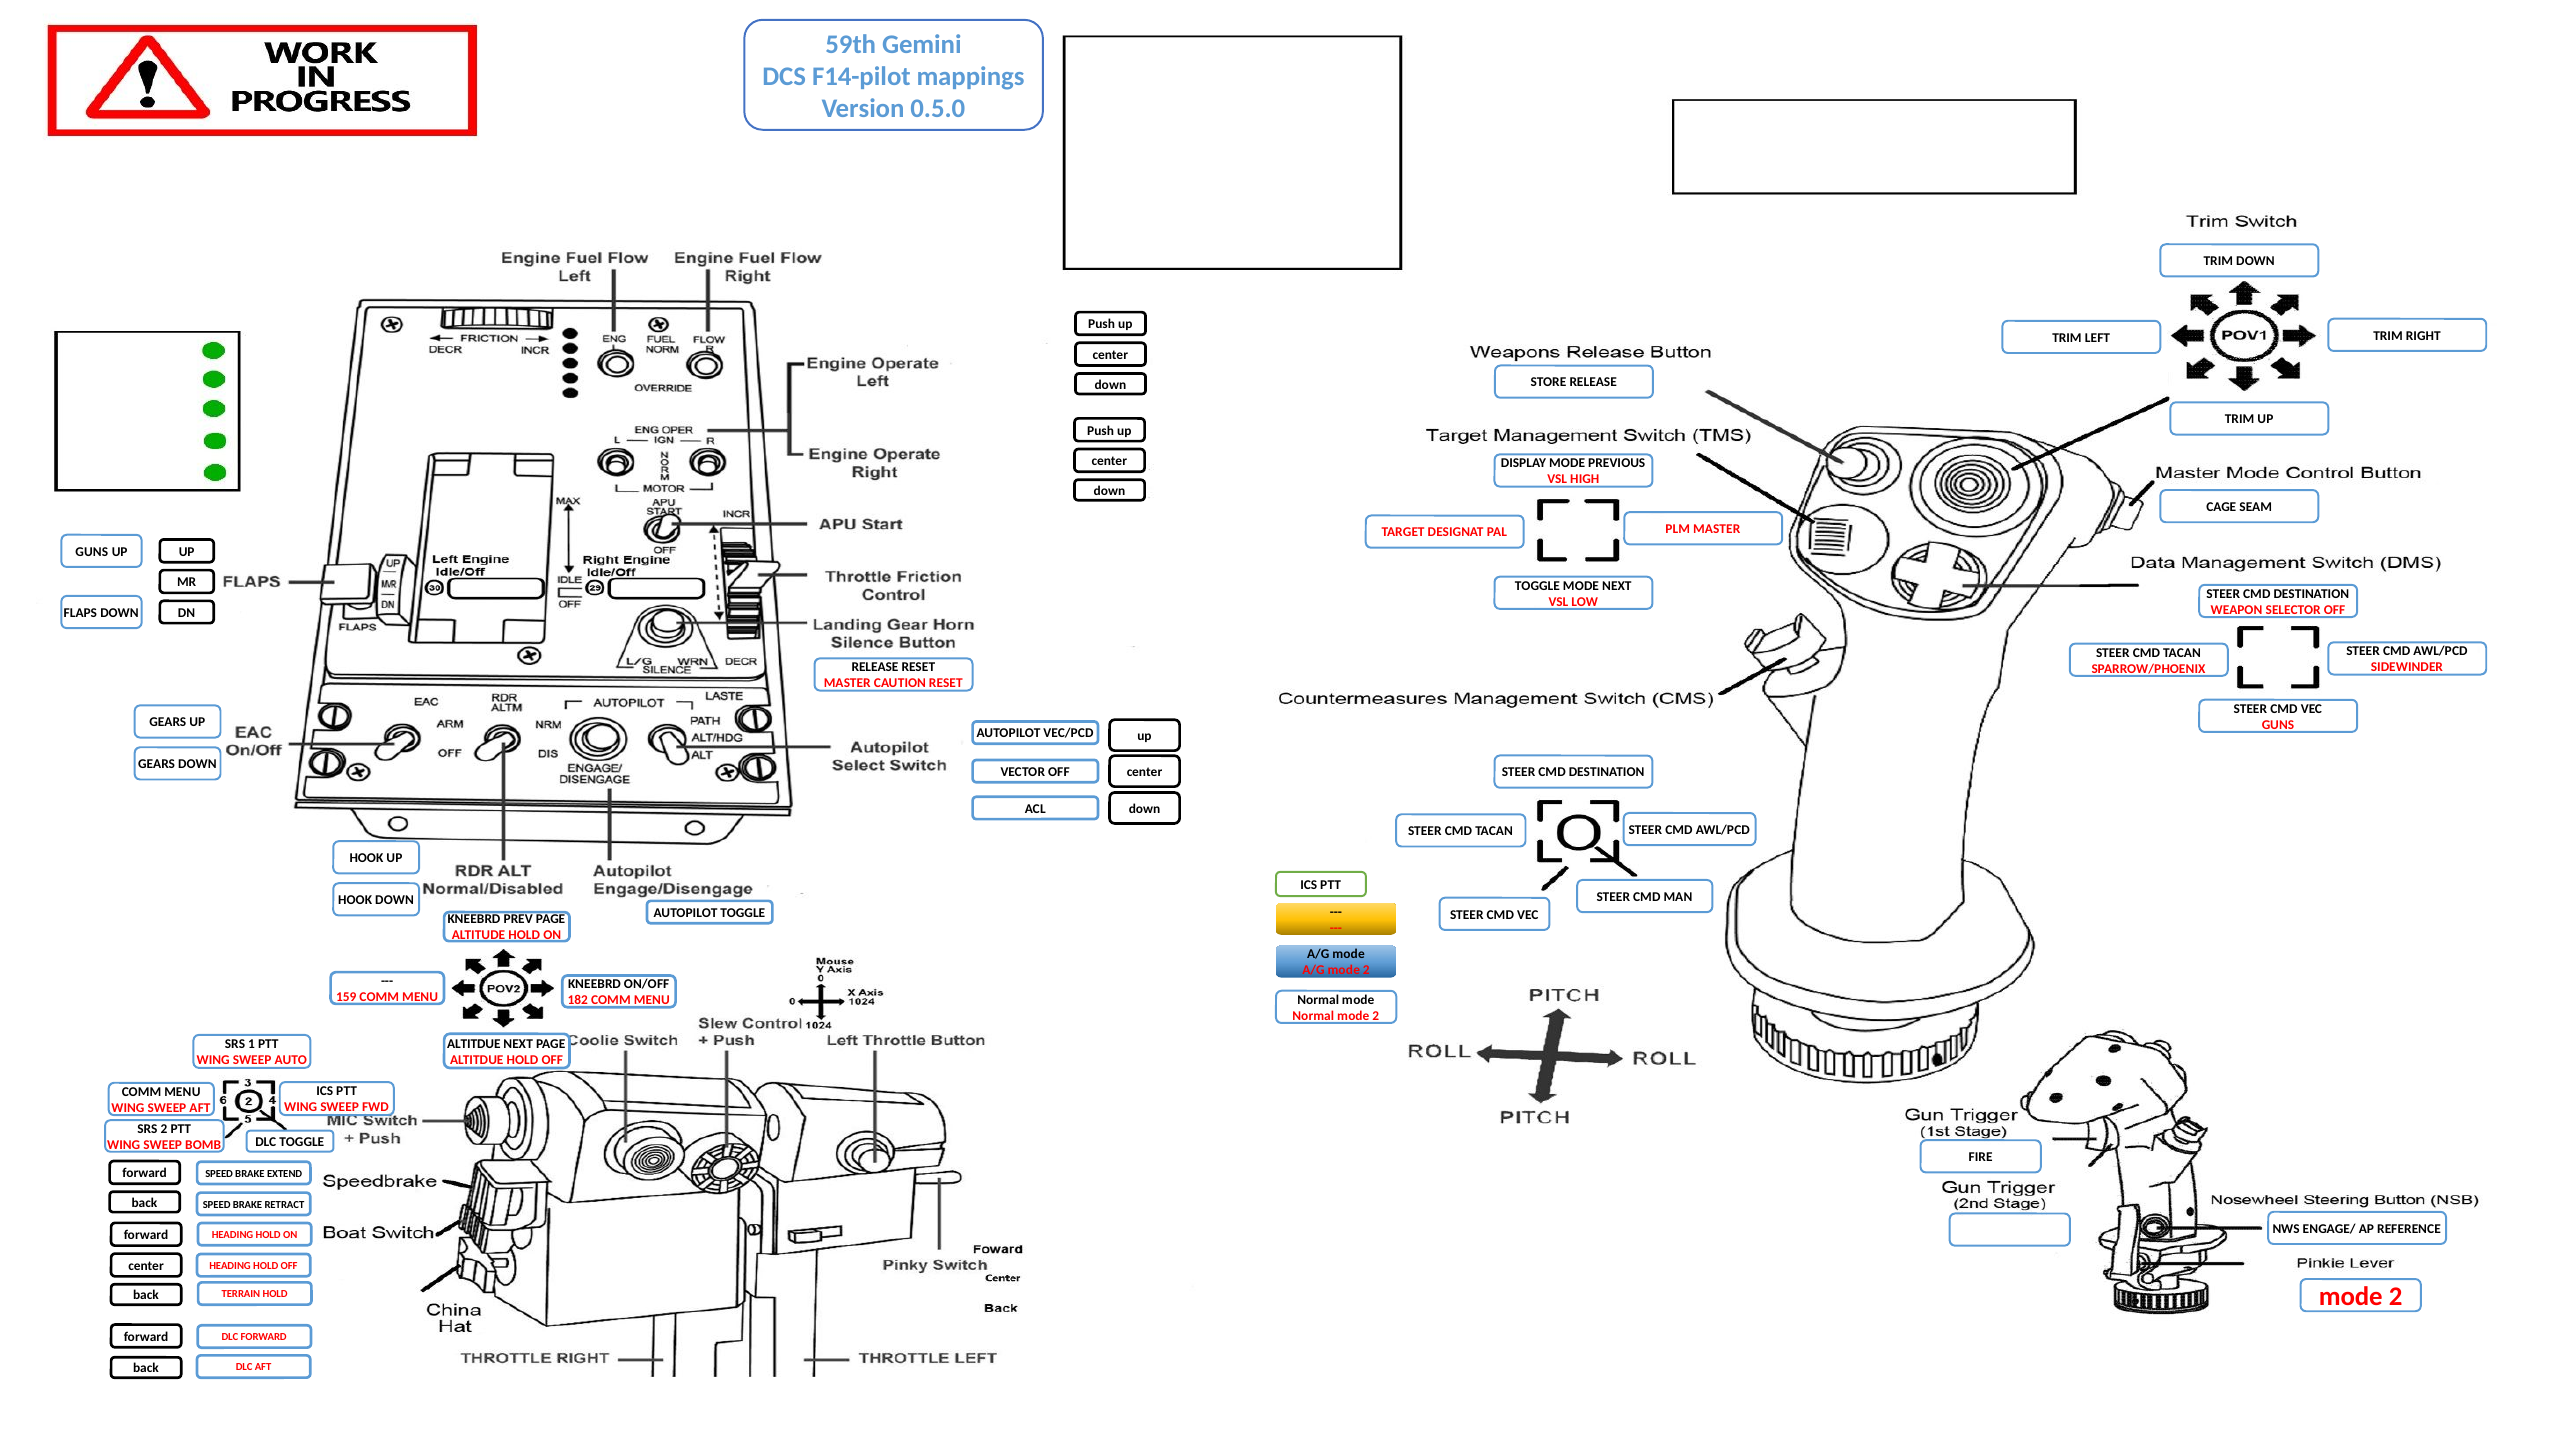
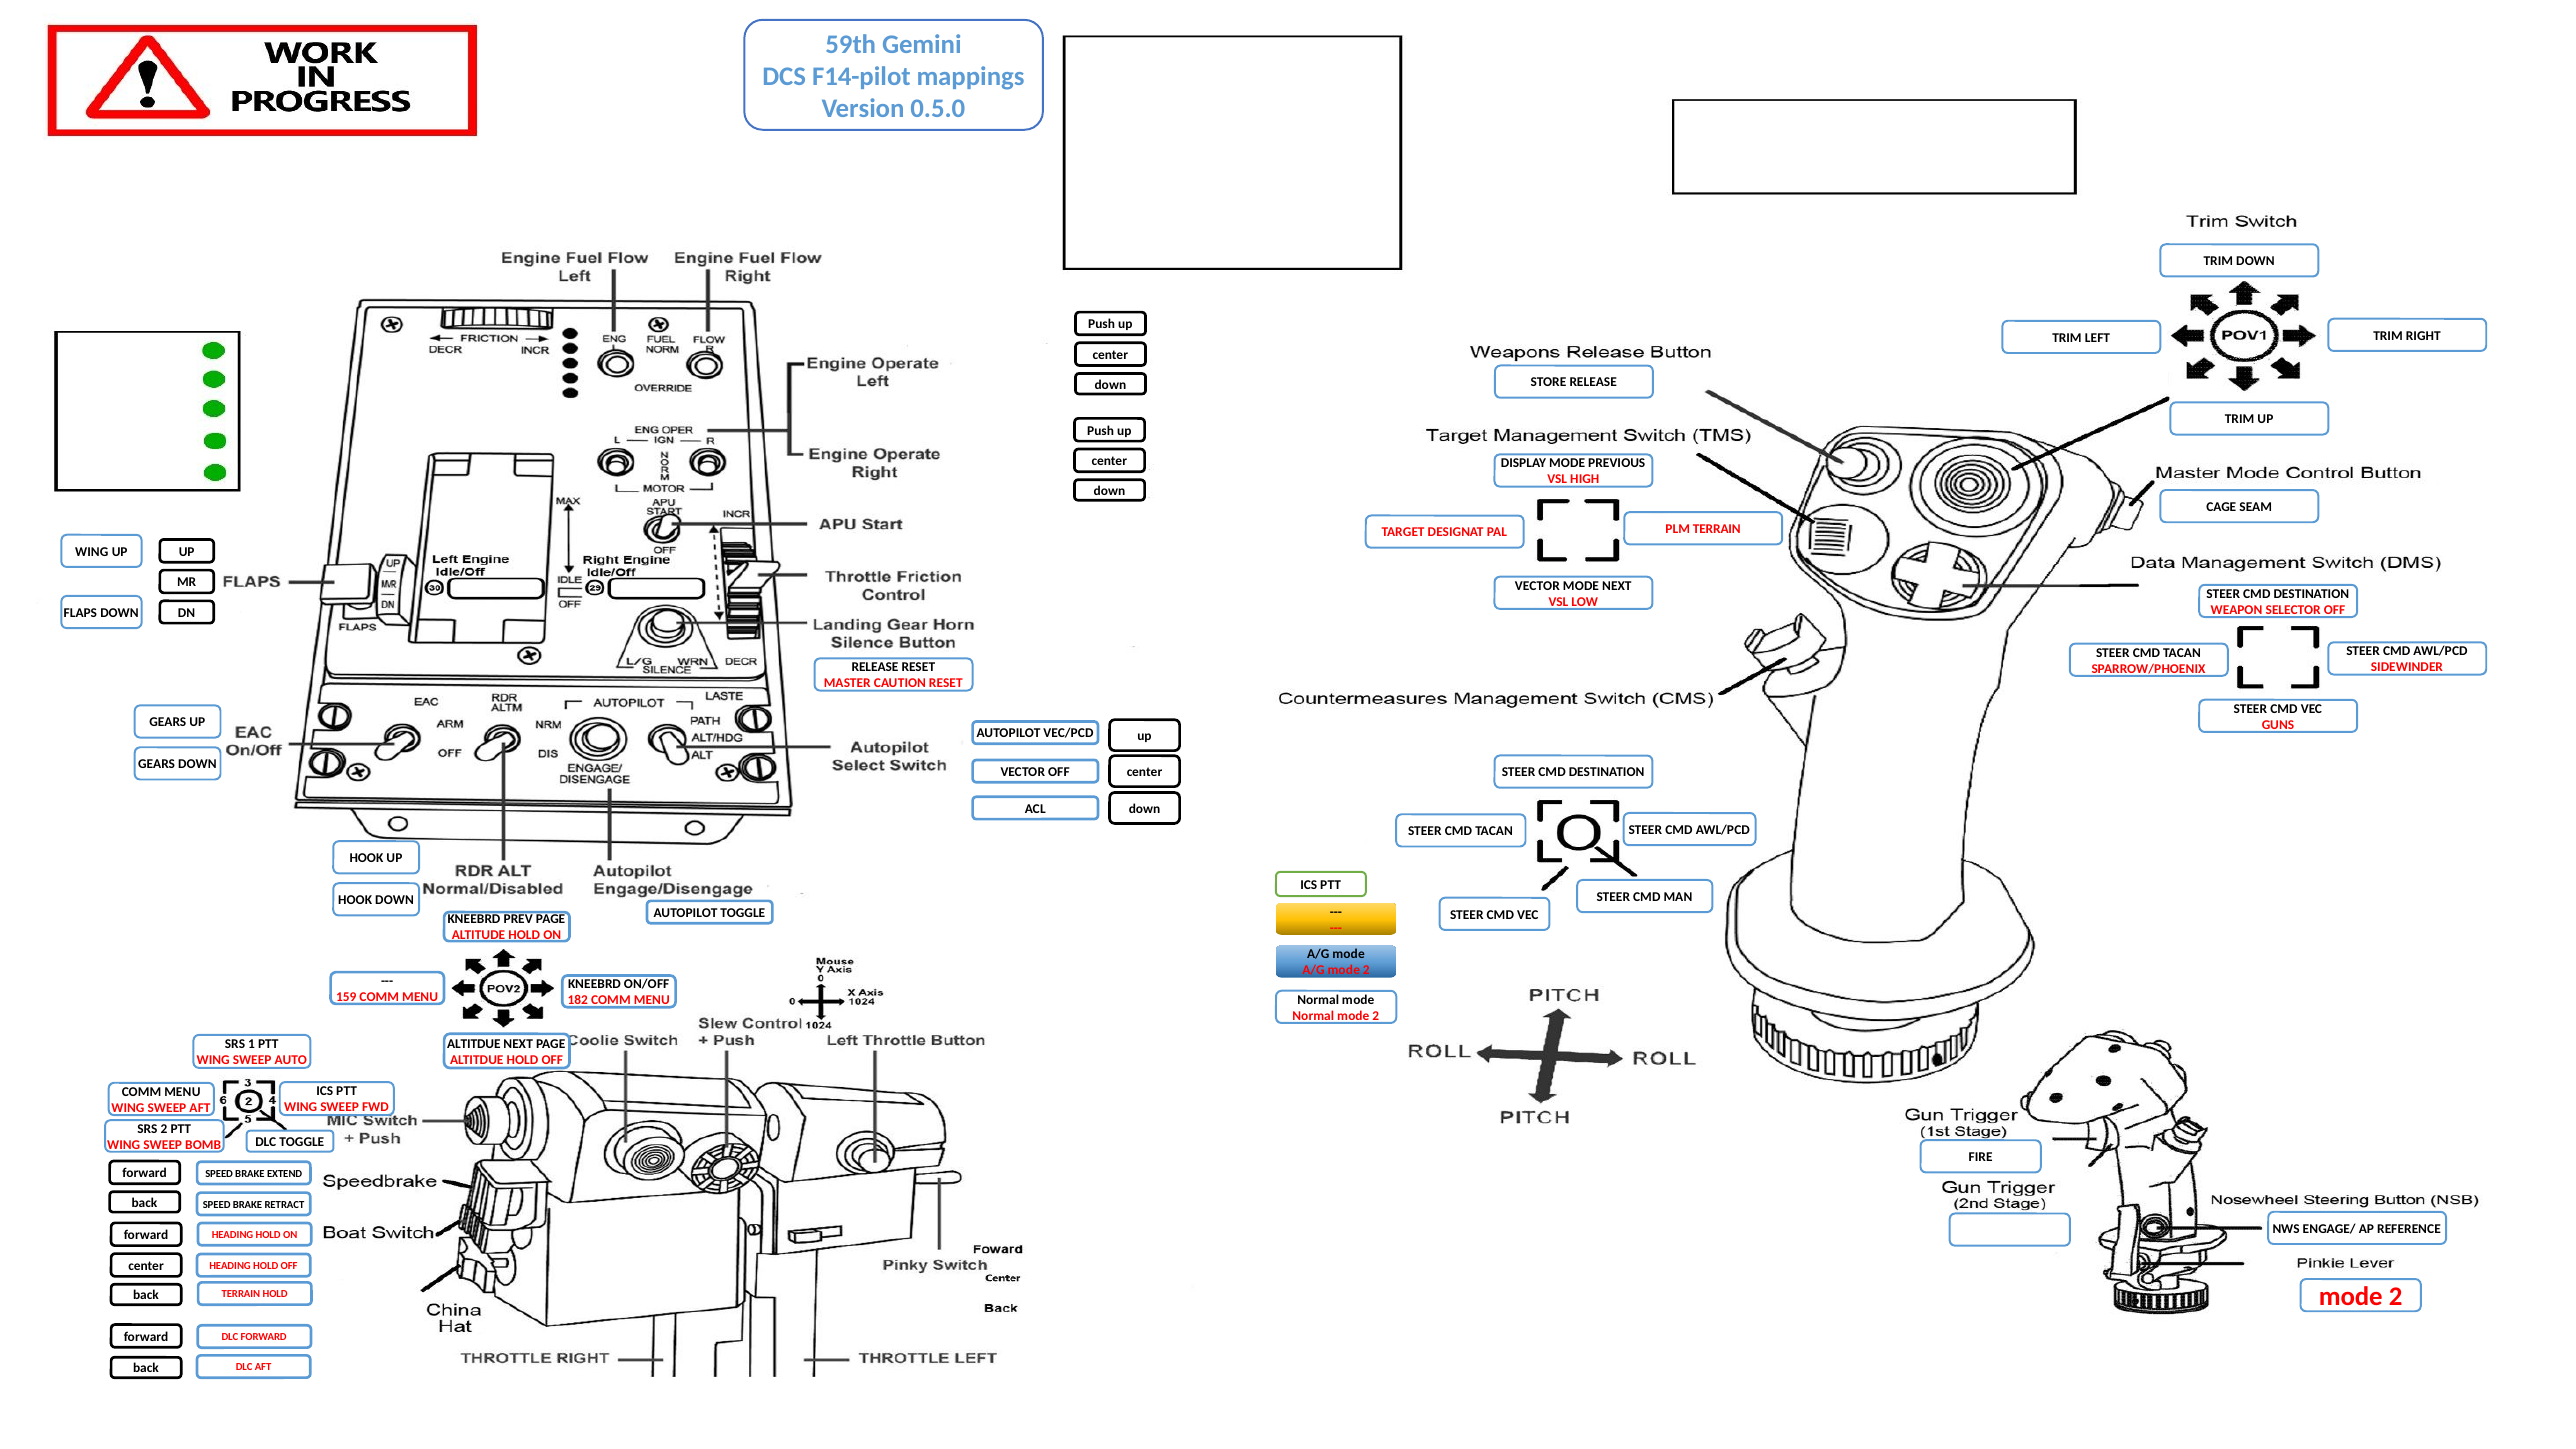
PLM MASTER: MASTER -> TERRAIN
GUNS at (92, 552): GUNS -> WING
TOGGLE at (1537, 586): TOGGLE -> VECTOR
